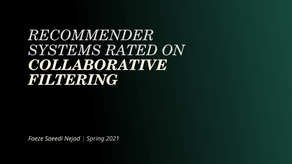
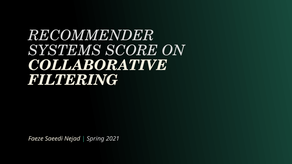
RATED: RATED -> SCORE
